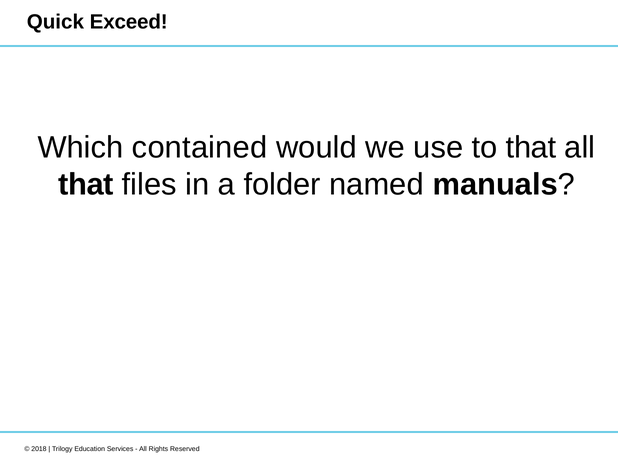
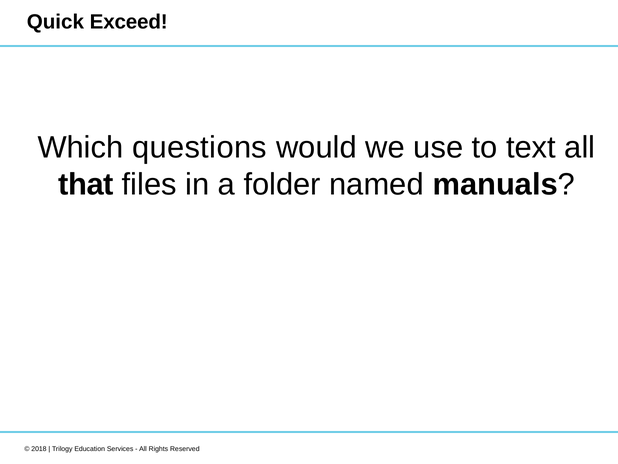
contained: contained -> questions
to that: that -> text
